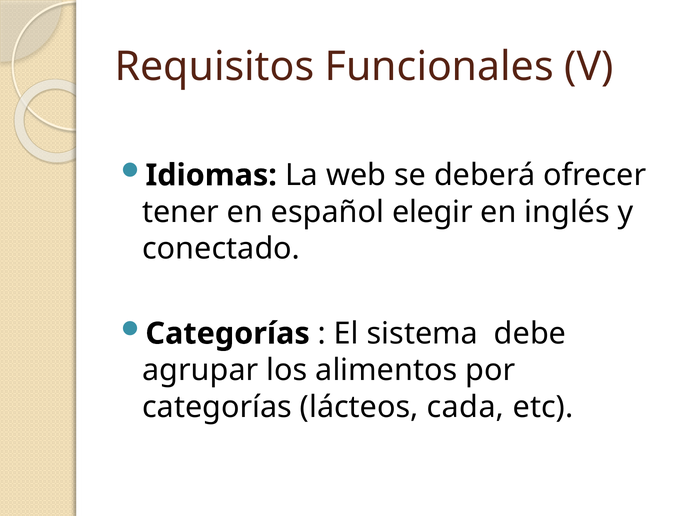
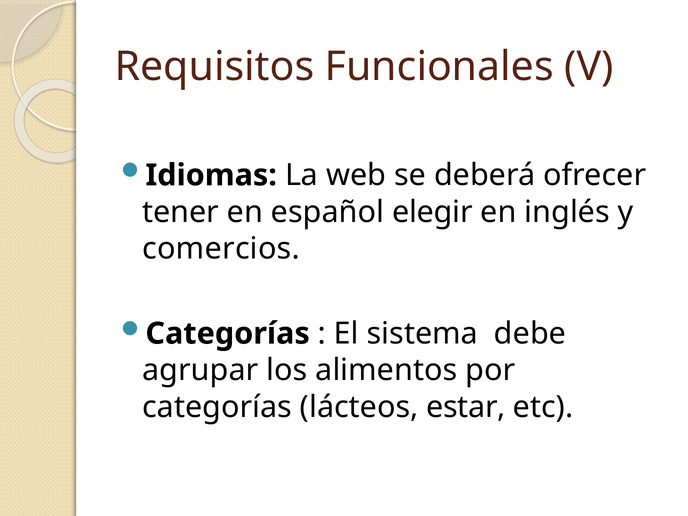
conectado: conectado -> comercios
cada: cada -> estar
